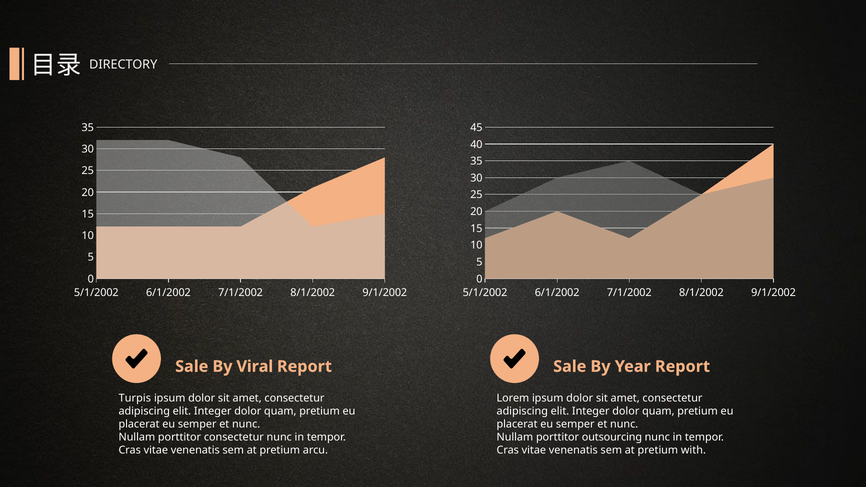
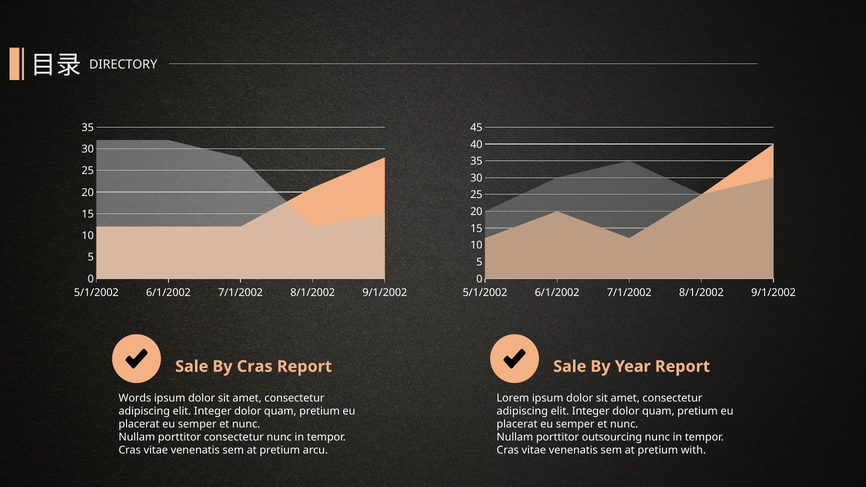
By Viral: Viral -> Cras
Turpis: Turpis -> Words
